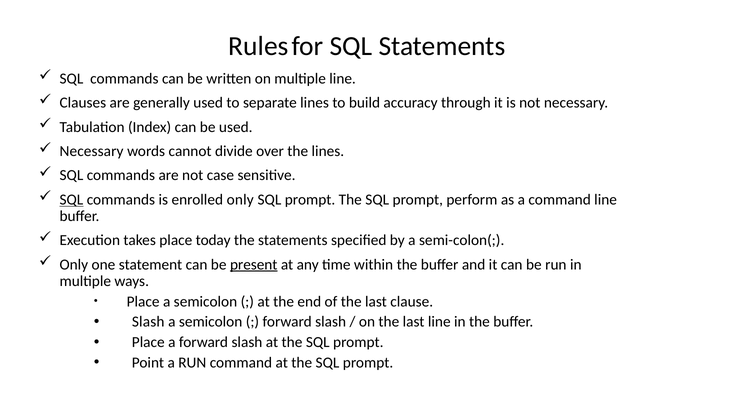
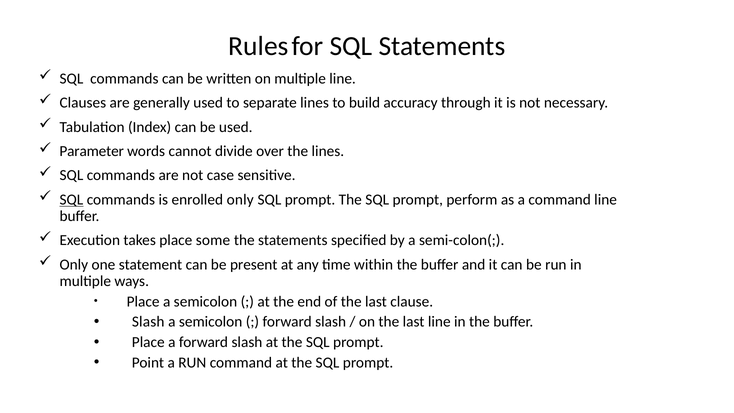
Necessary at (92, 151): Necessary -> Parameter
today: today -> some
present underline: present -> none
